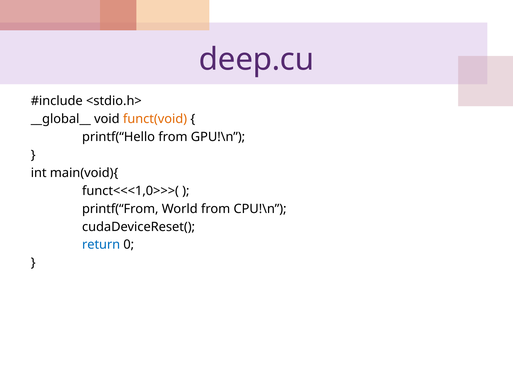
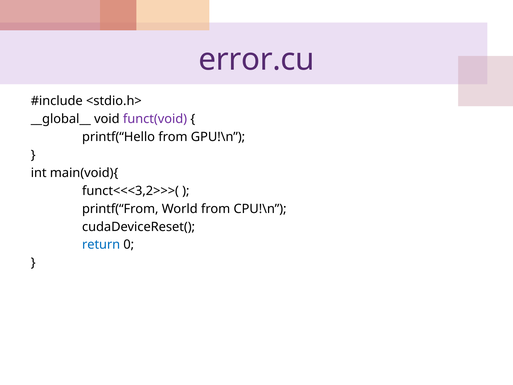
deep.cu: deep.cu -> error.cu
funct(void colour: orange -> purple
funct<<<1,0>>>(: funct<<<1,0>>>( -> funct<<<3,2>>>(
